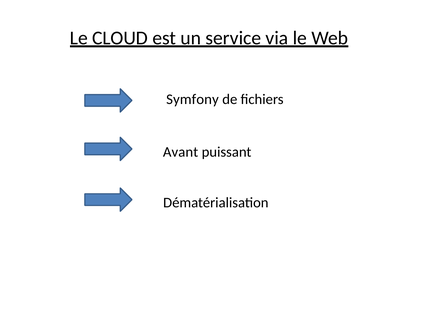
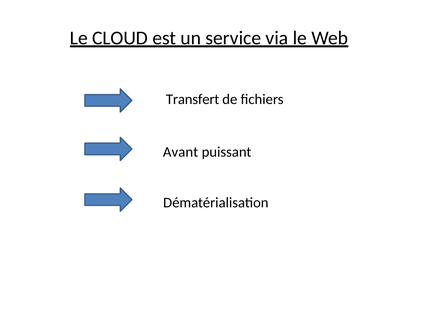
Symfony: Symfony -> Transfert
